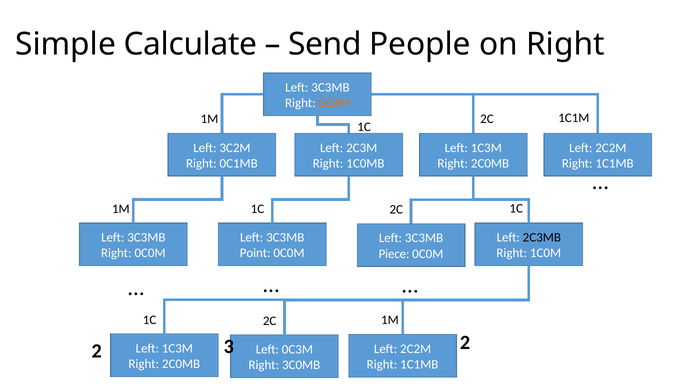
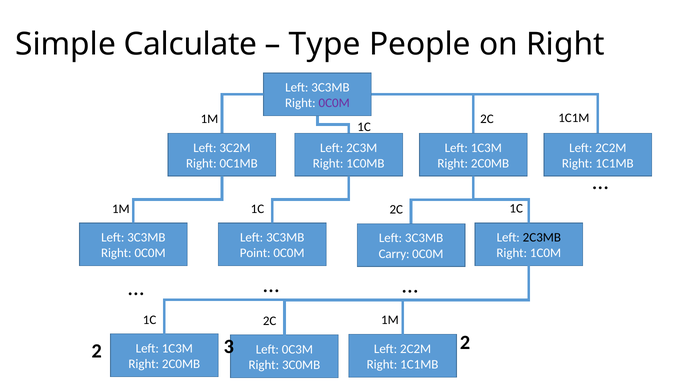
Send: Send -> Type
0C0M at (334, 103) colour: orange -> purple
Piece: Piece -> Carry
